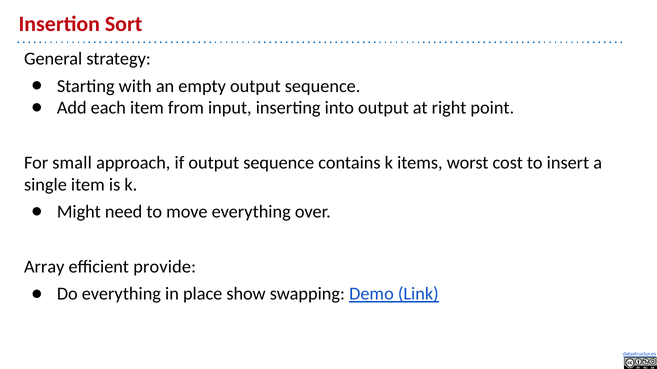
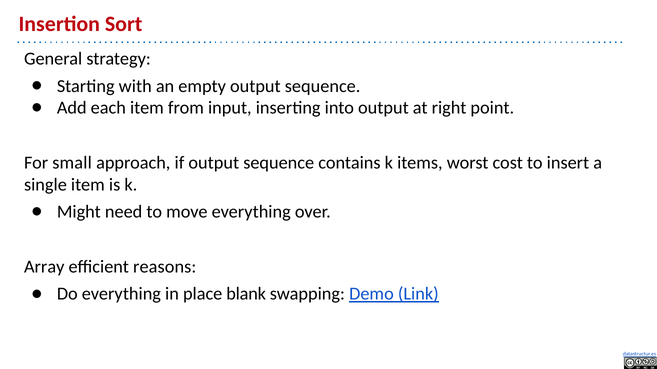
provide: provide -> reasons
show: show -> blank
